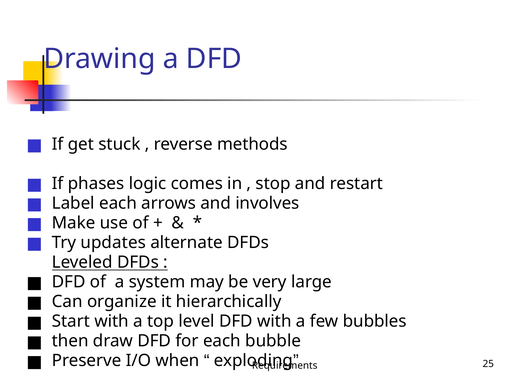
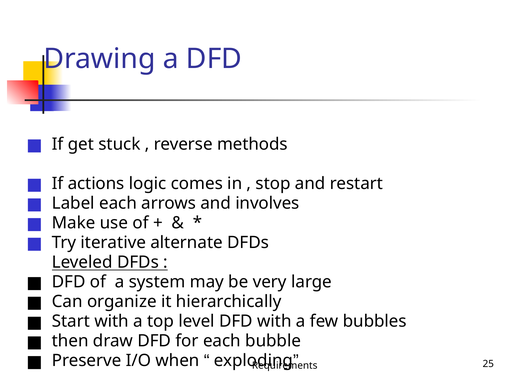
phases: phases -> actions
updates: updates -> iterative
